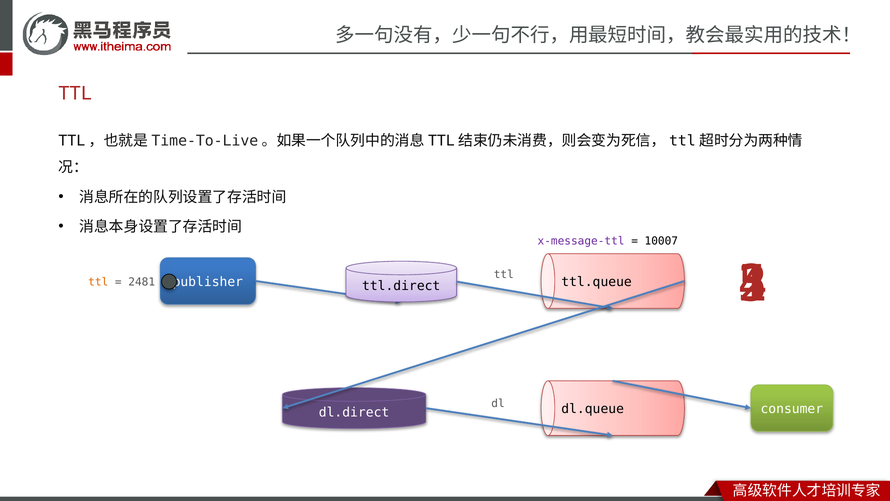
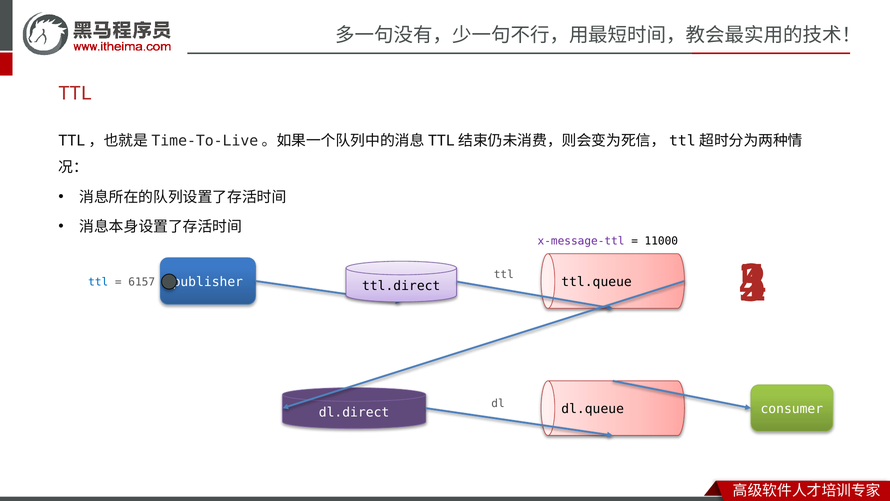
10007: 10007 -> 11000
ttl at (98, 282) colour: orange -> blue
2481: 2481 -> 6157
